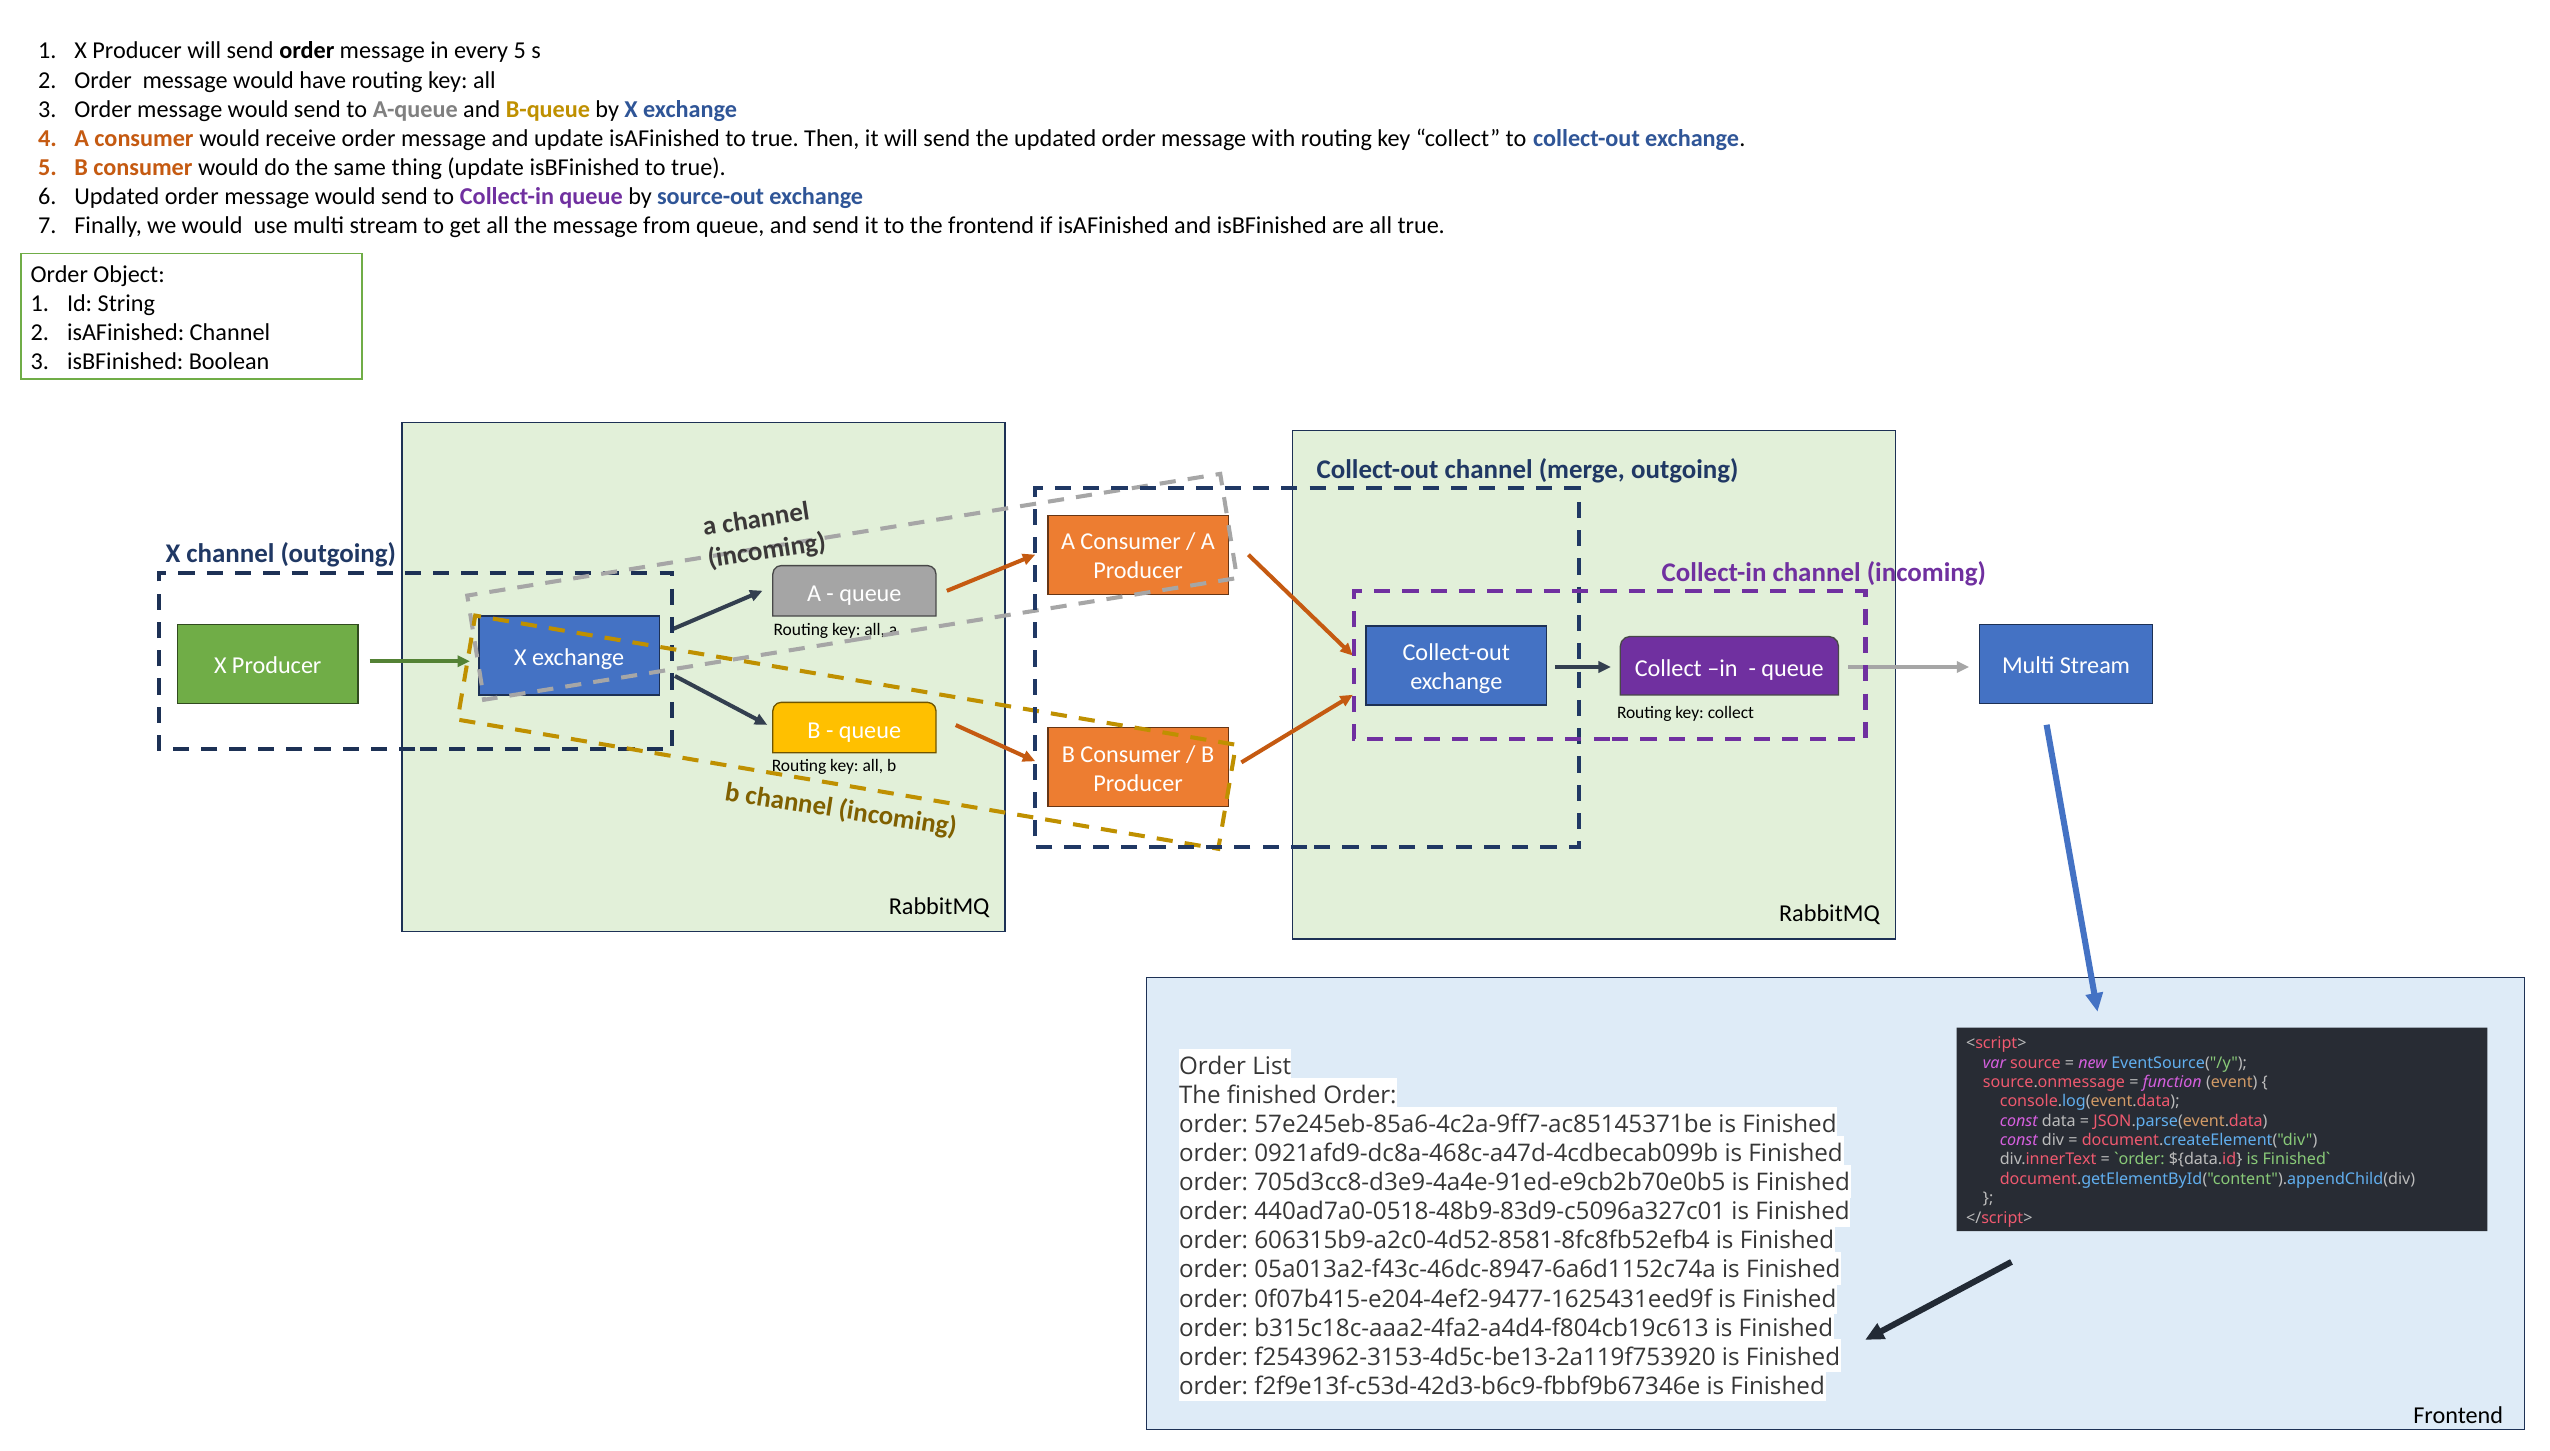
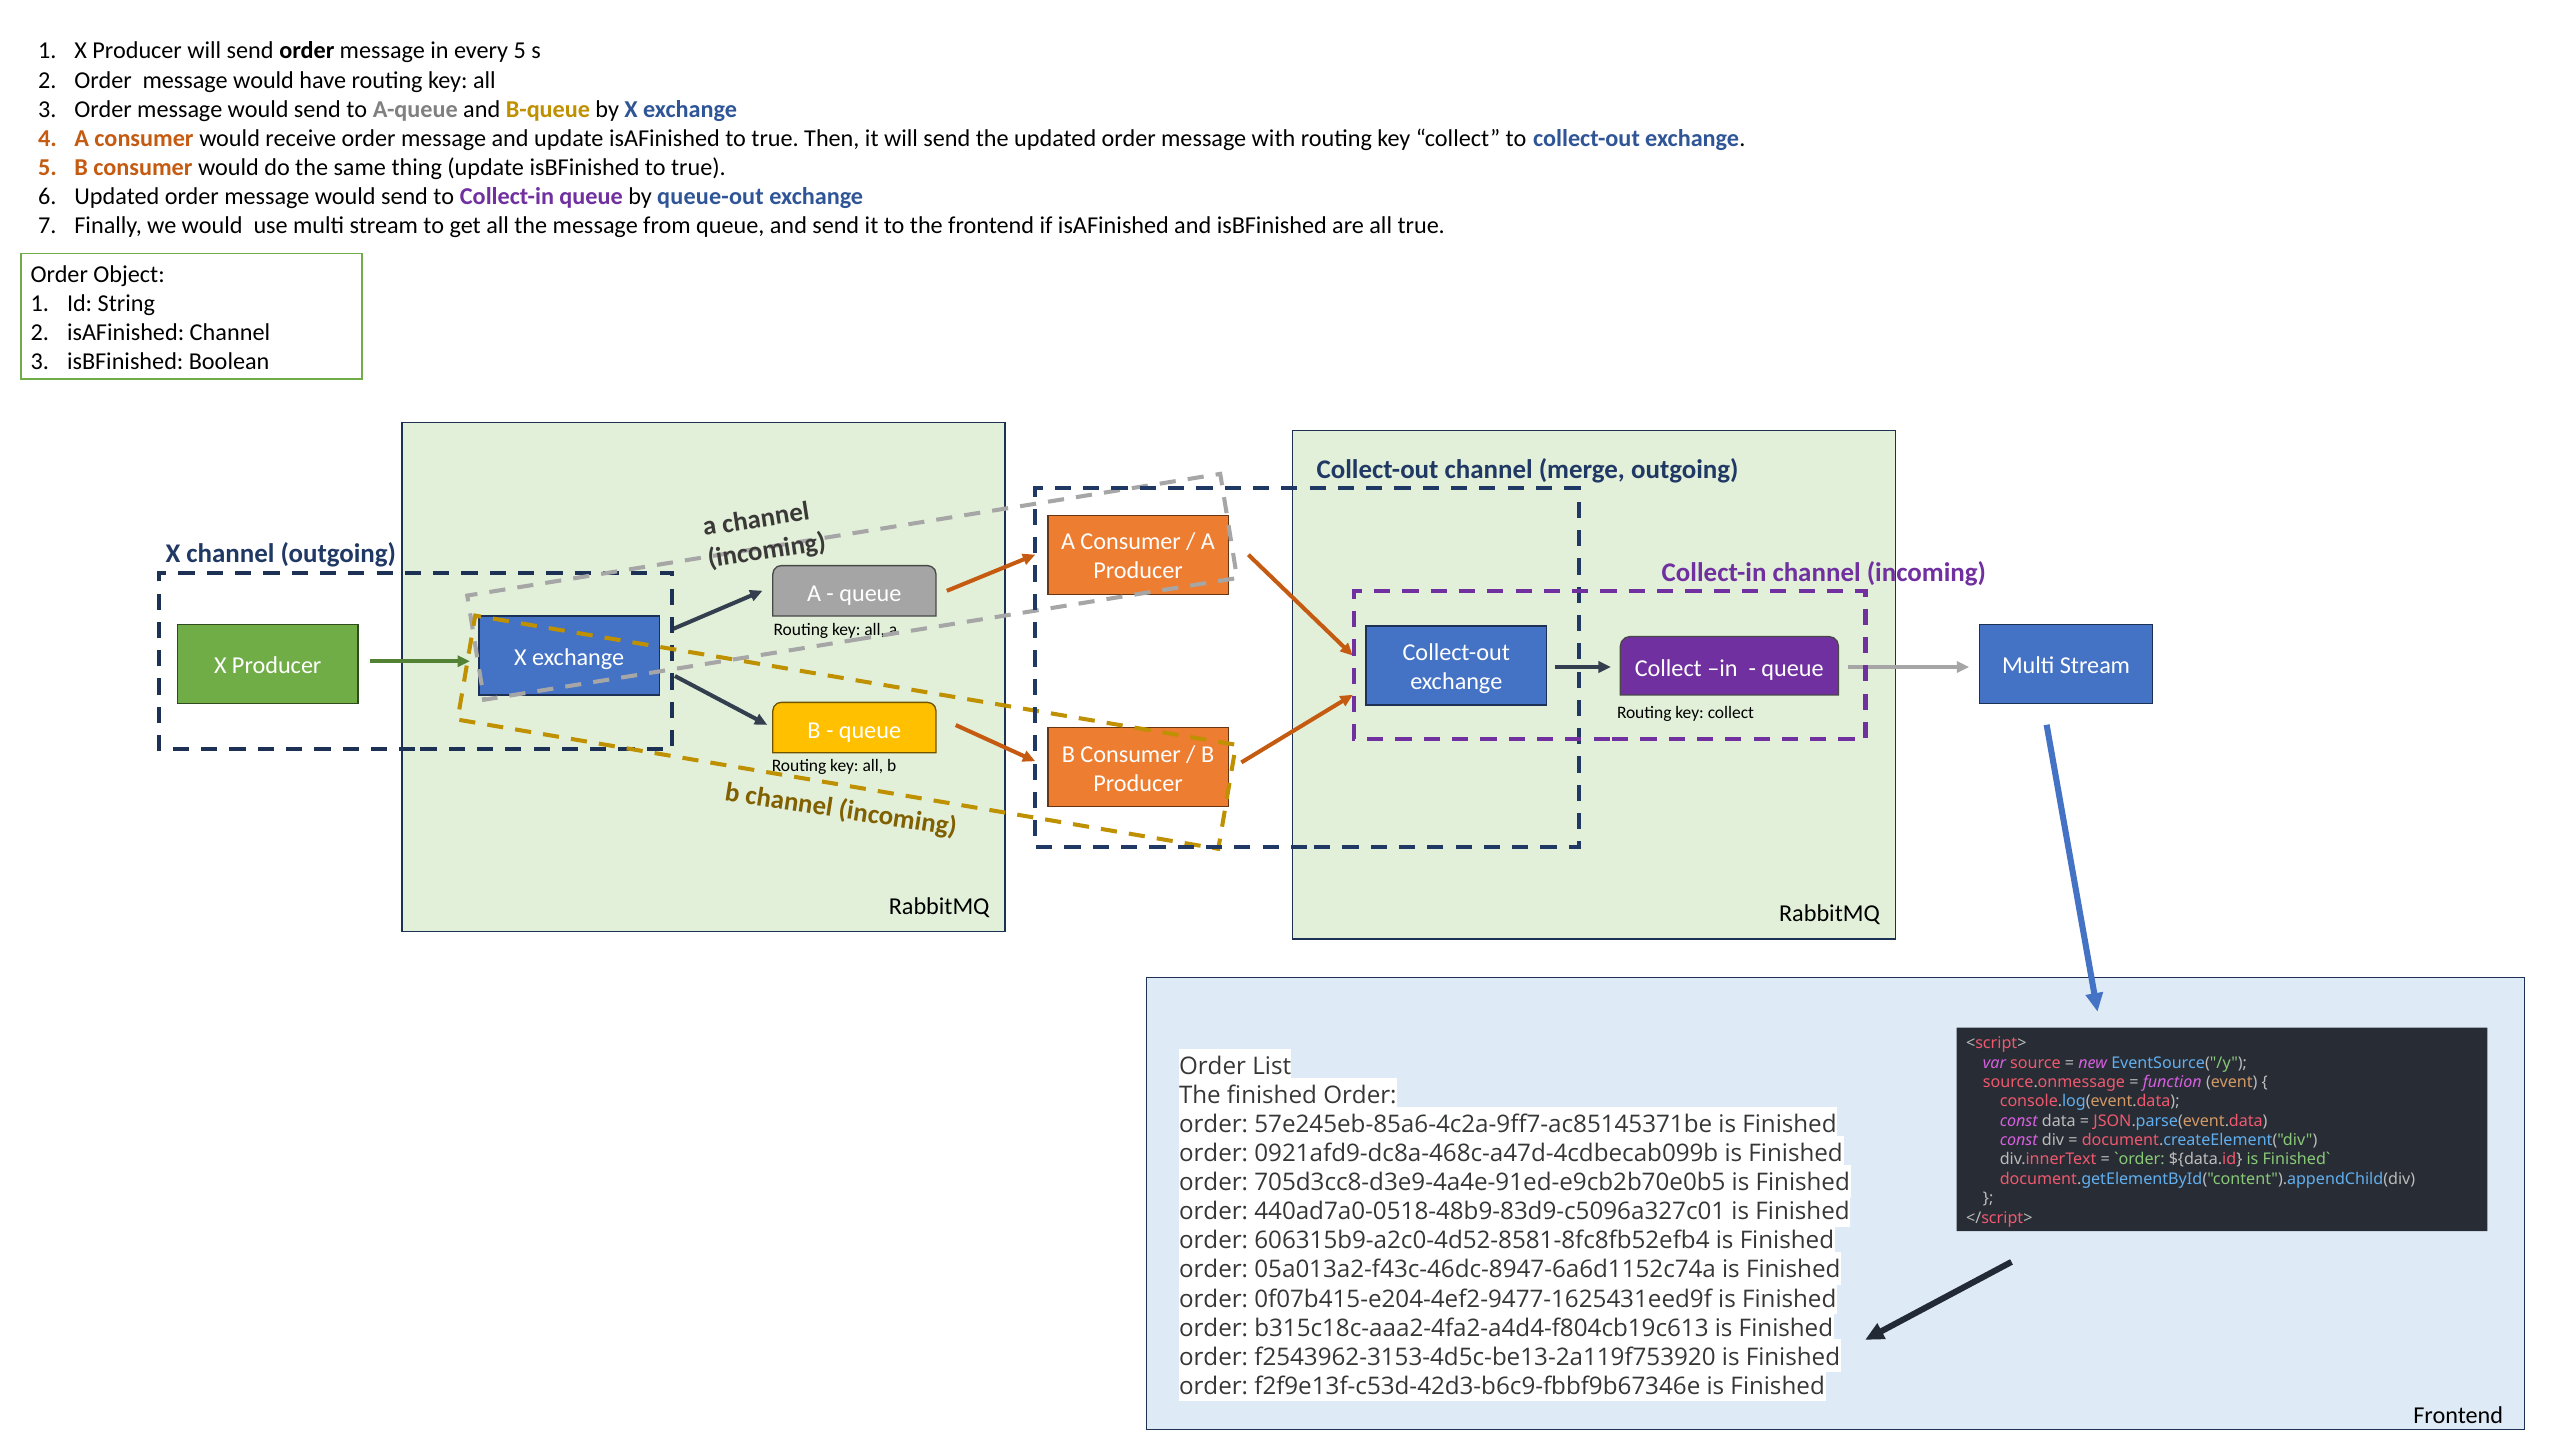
source-out: source-out -> queue-out
